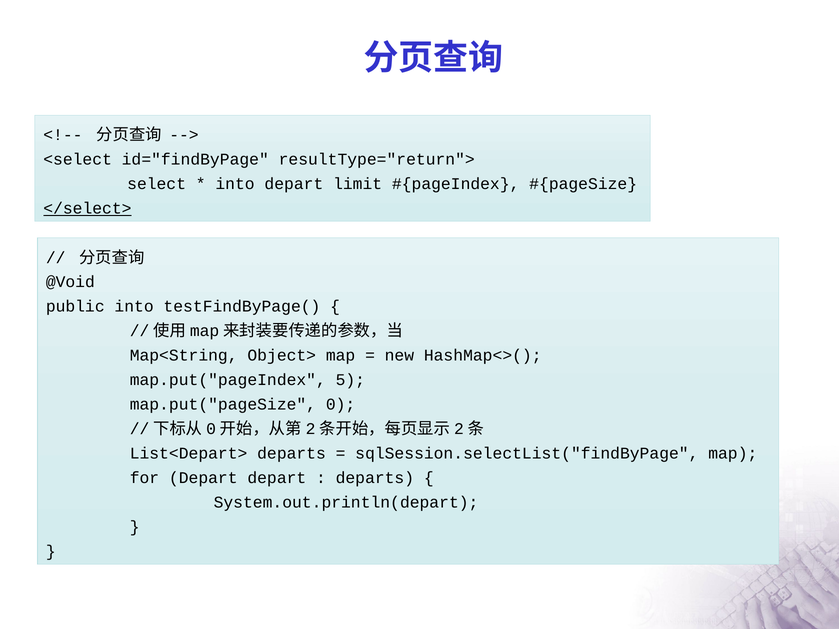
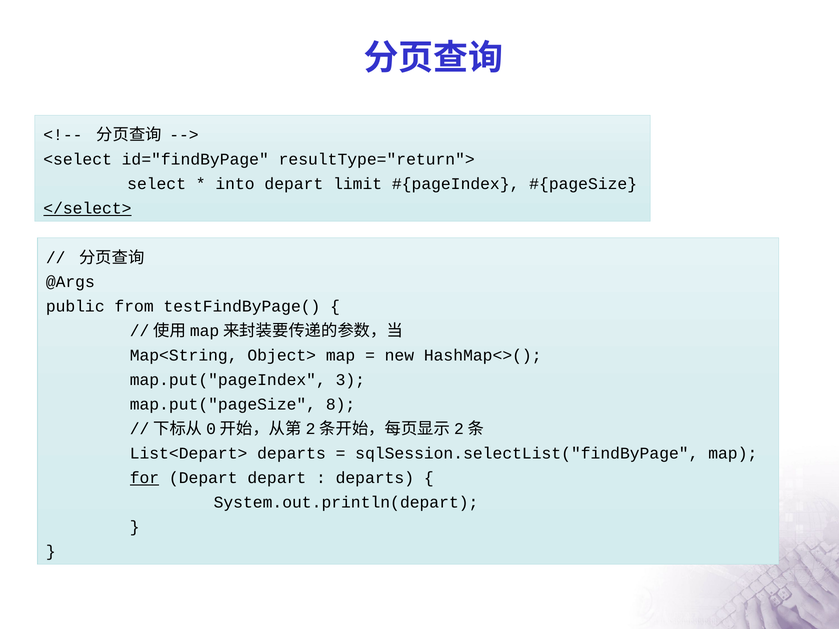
@Void: @Void -> @Args
public into: into -> from
5: 5 -> 3
0: 0 -> 8
for underline: none -> present
